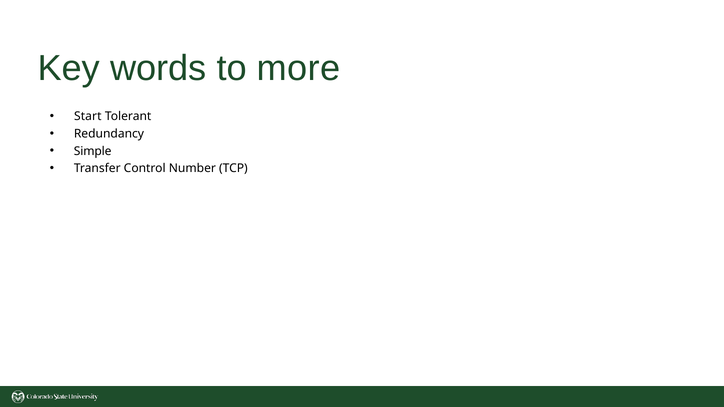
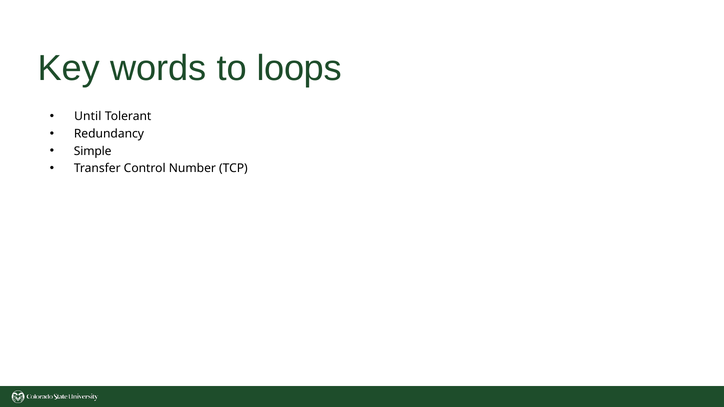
more: more -> loops
Start: Start -> Until
